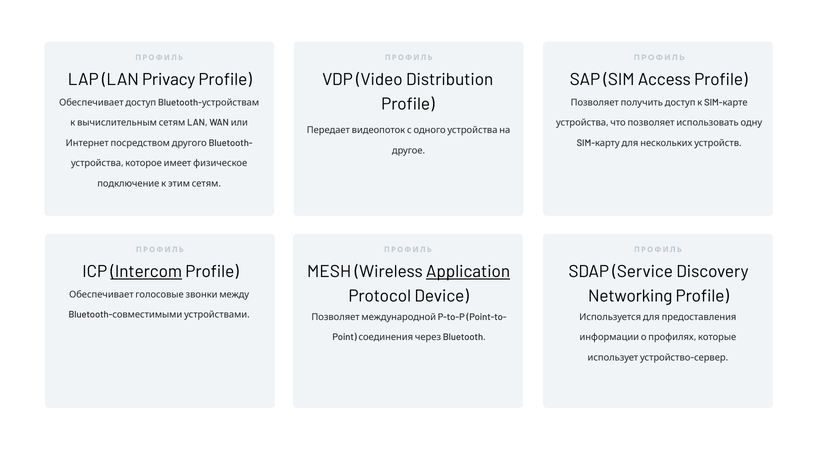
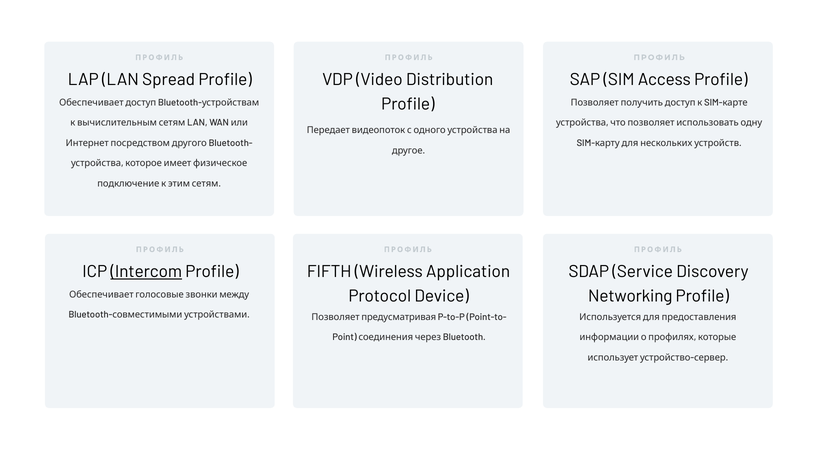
Privacy: Privacy -> Spread
MESH: MESH -> FIFTH
Application underline: present -> none
международной: международной -> предусматривая
